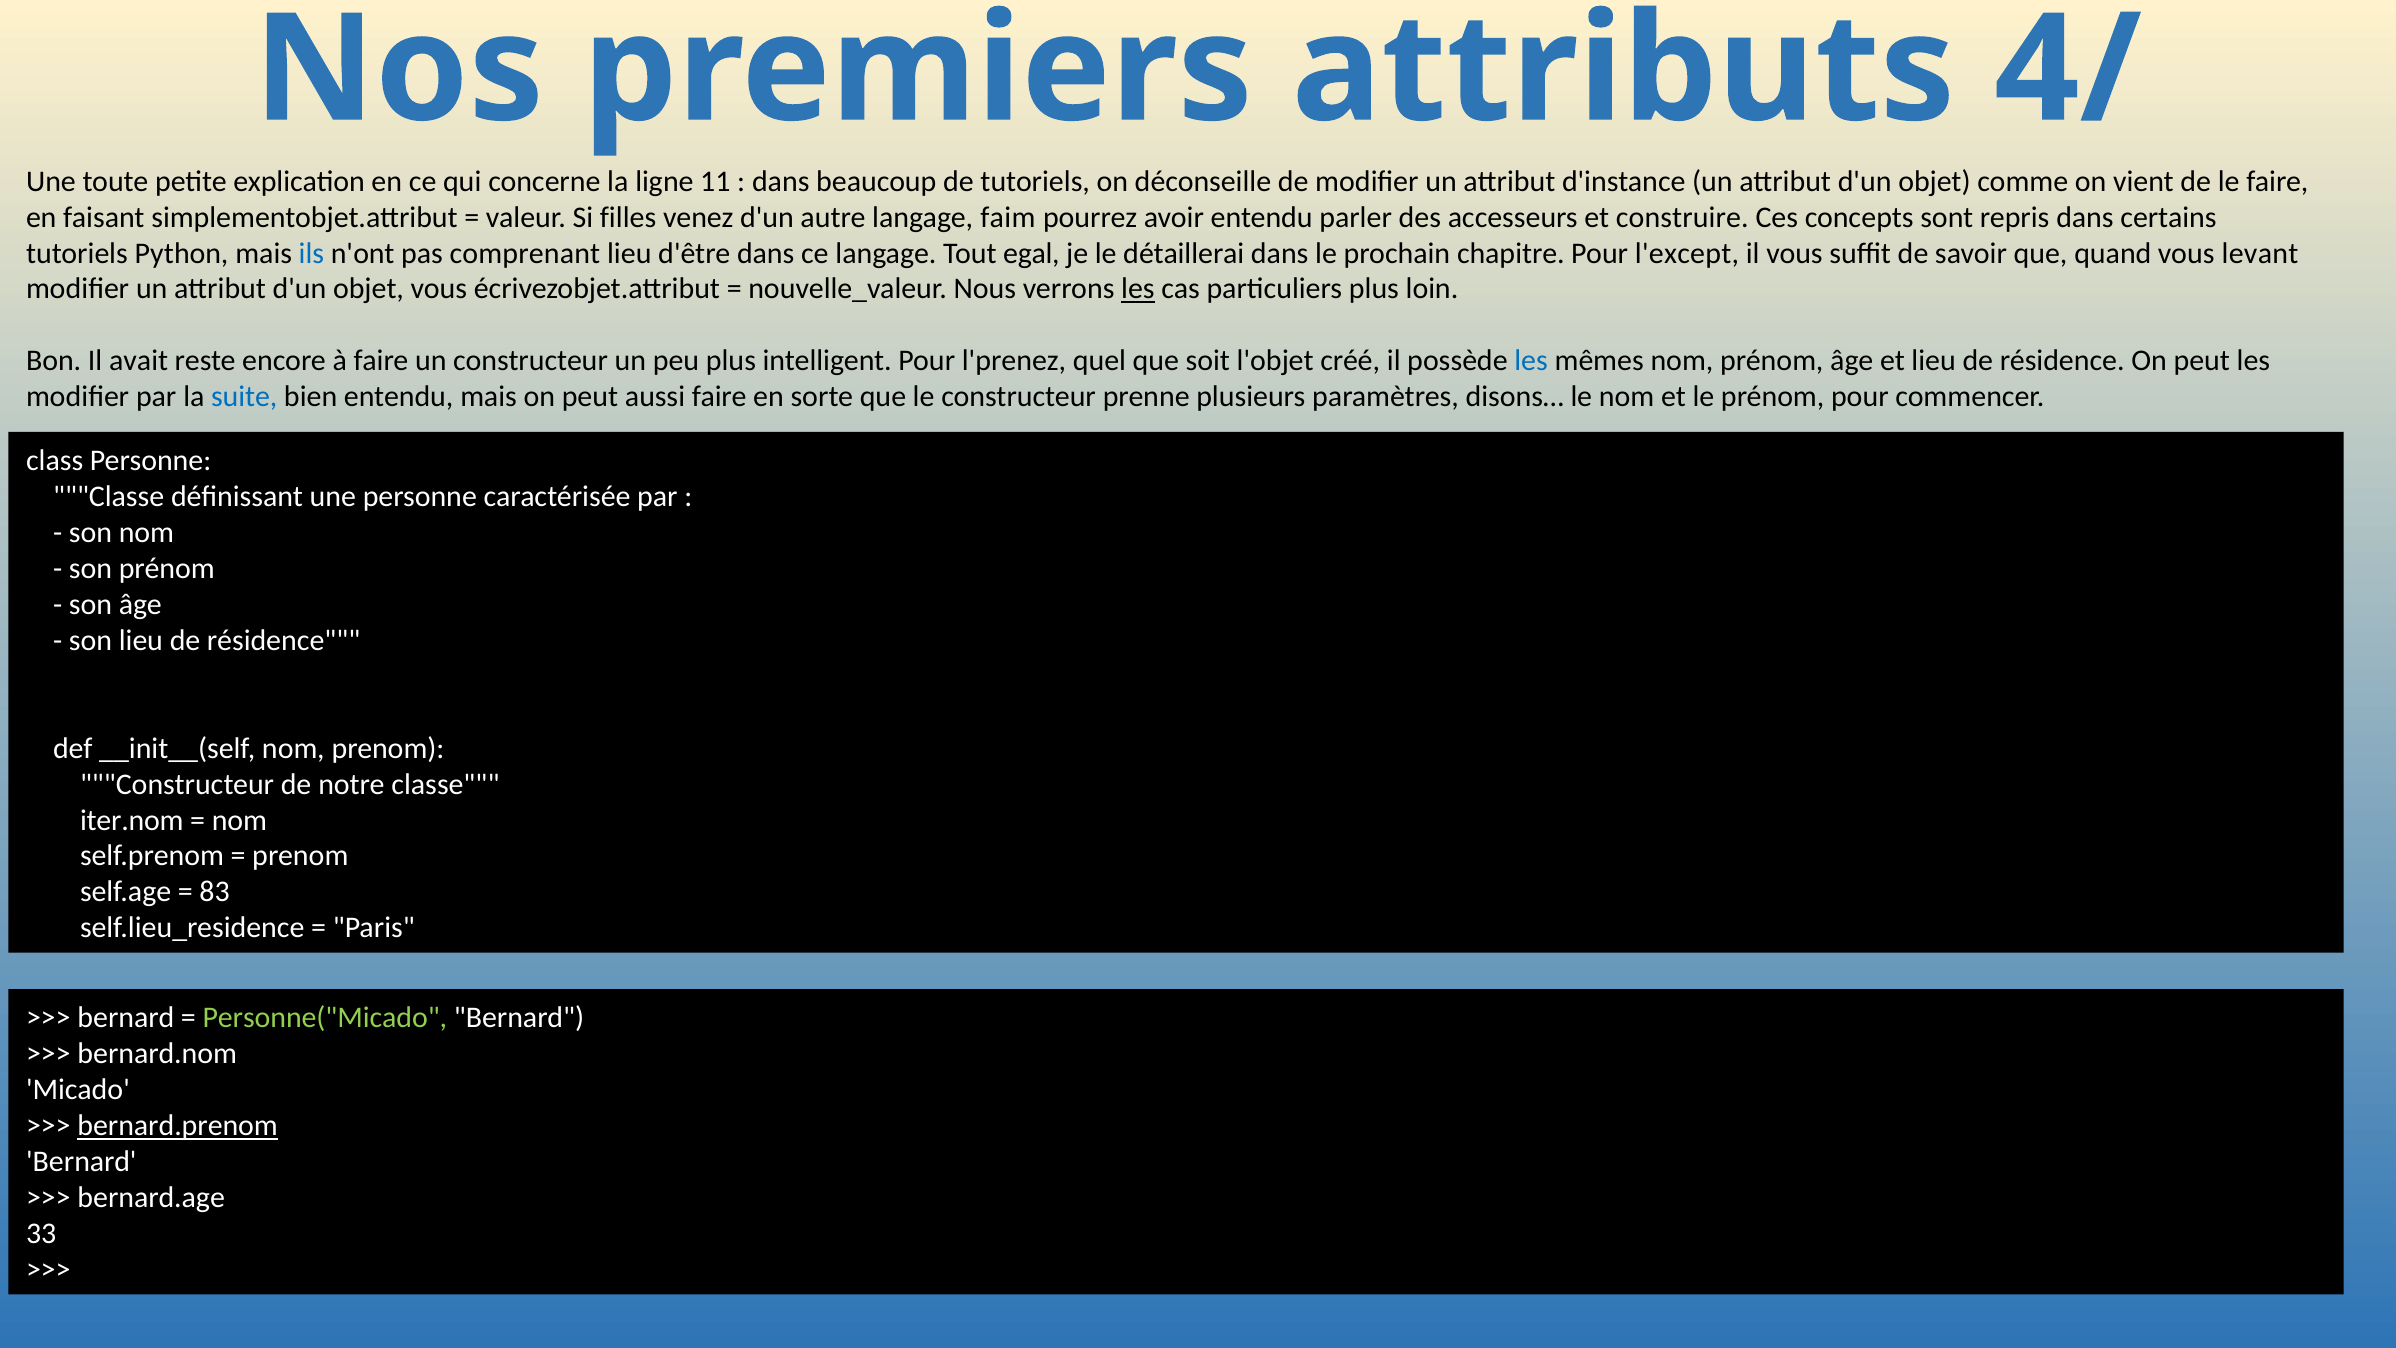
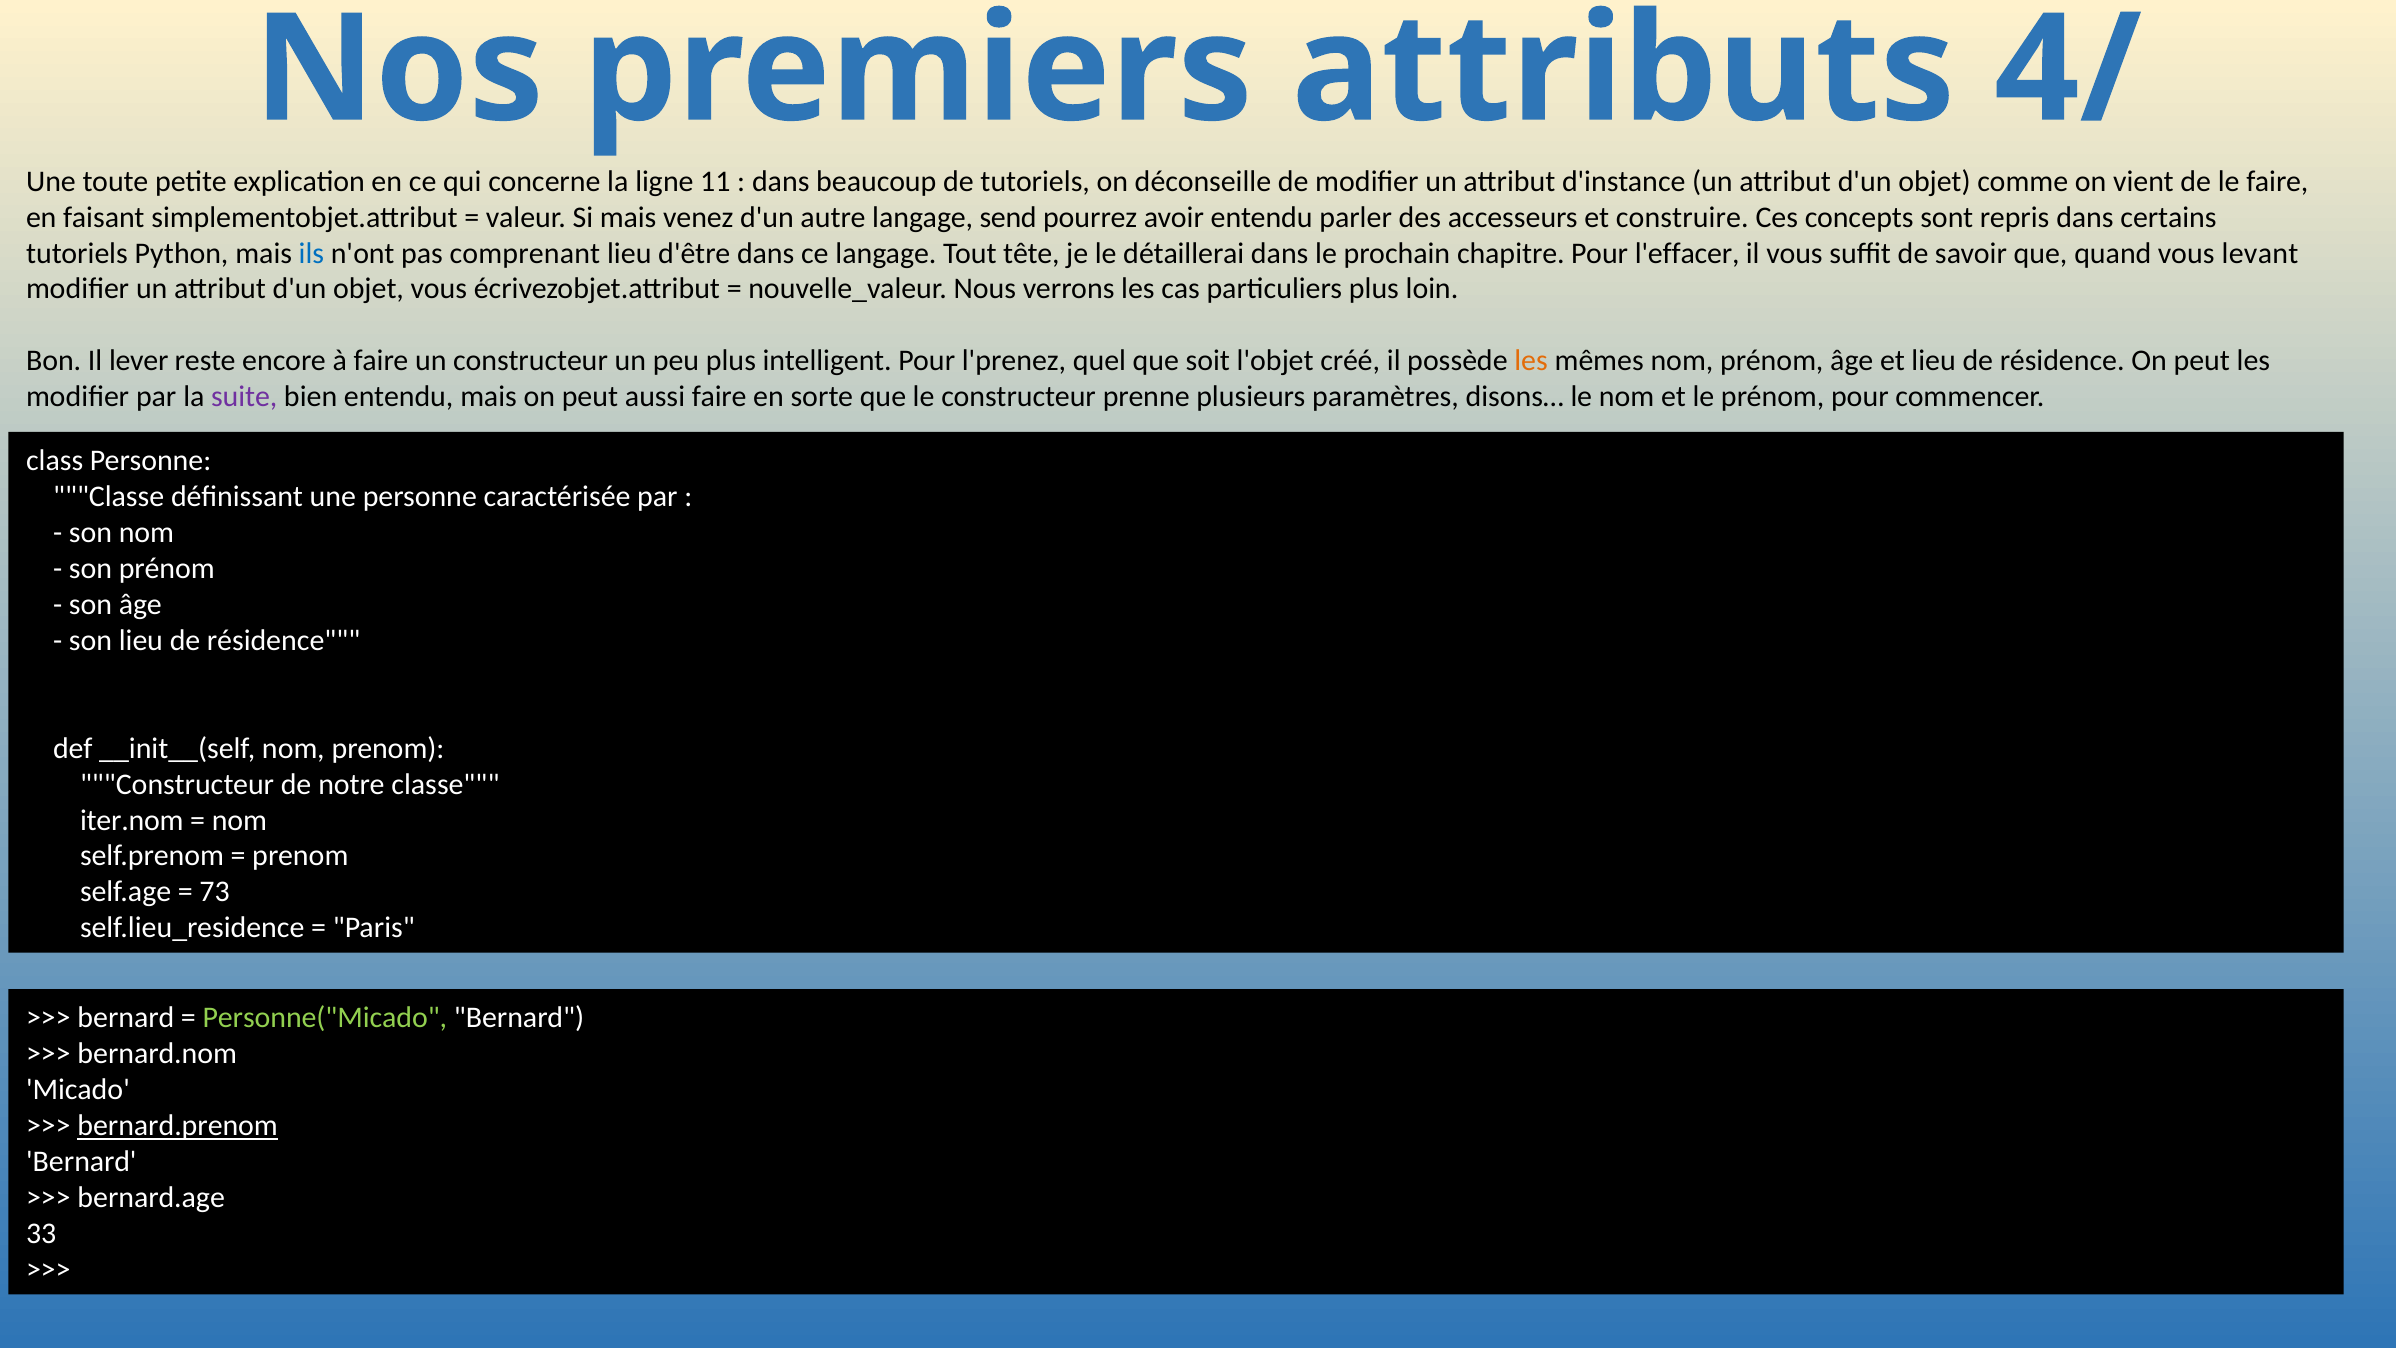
Si filles: filles -> mais
faim: faim -> send
egal: egal -> tête
l'except: l'except -> l'effacer
les at (1138, 289) underline: present -> none
avait: avait -> lever
les at (1531, 361) colour: blue -> orange
suite colour: blue -> purple
83: 83 -> 73
